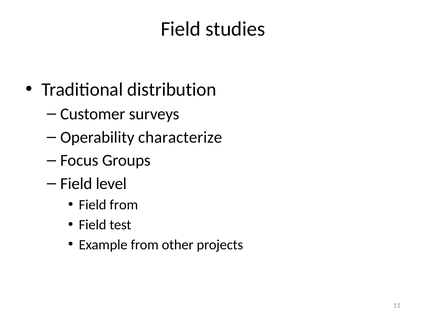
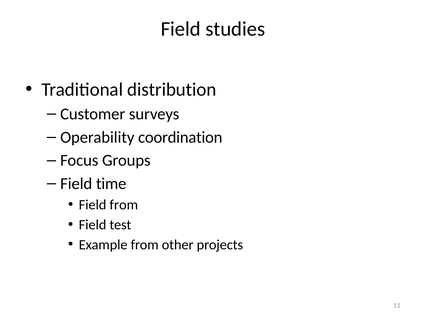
characterize: characterize -> coordination
level: level -> time
